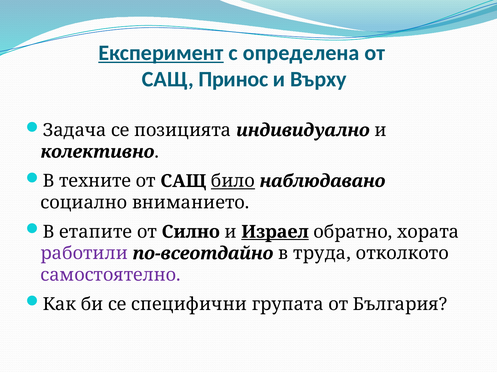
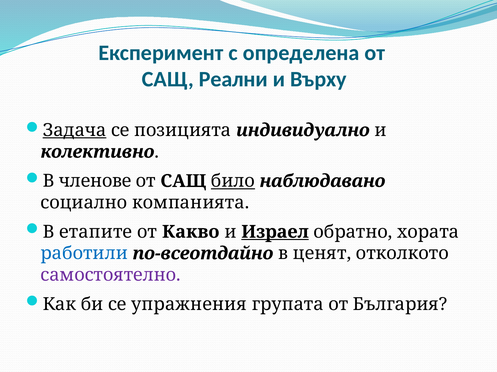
Експеримент underline: present -> none
Принос: Принос -> Реални
Задача underline: none -> present
техните: техните -> членове
вниманието: вниманието -> компанията
Силно: Силно -> Какво
работили colour: purple -> blue
труда: труда -> ценят
специфични: специфични -> упражнения
